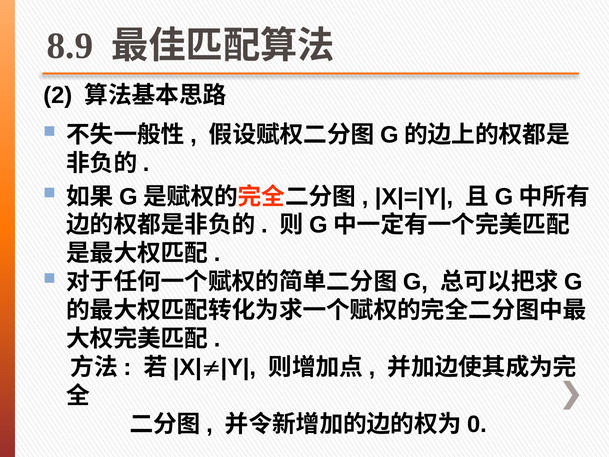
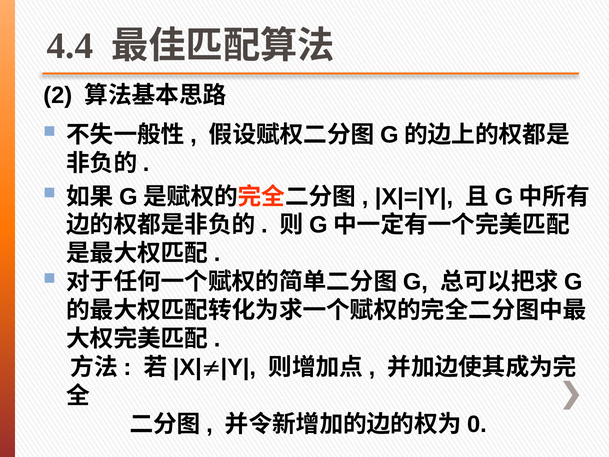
8.9: 8.9 -> 4.4
